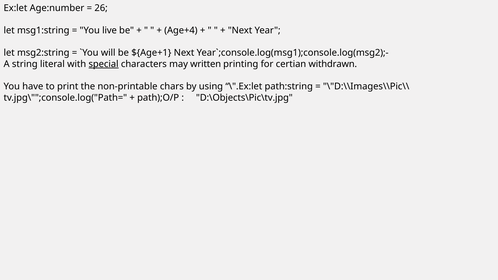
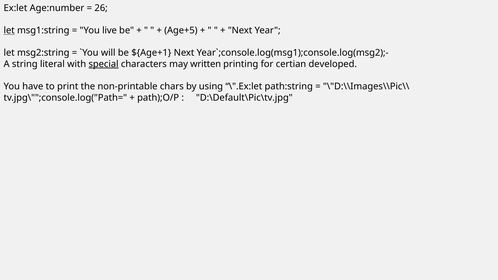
let at (9, 30) underline: none -> present
Age+4: Age+4 -> Age+5
withdrawn: withdrawn -> developed
D:\Objects\Pic\tv.jpg: D:\Objects\Pic\tv.jpg -> D:\Default\Pic\tv.jpg
